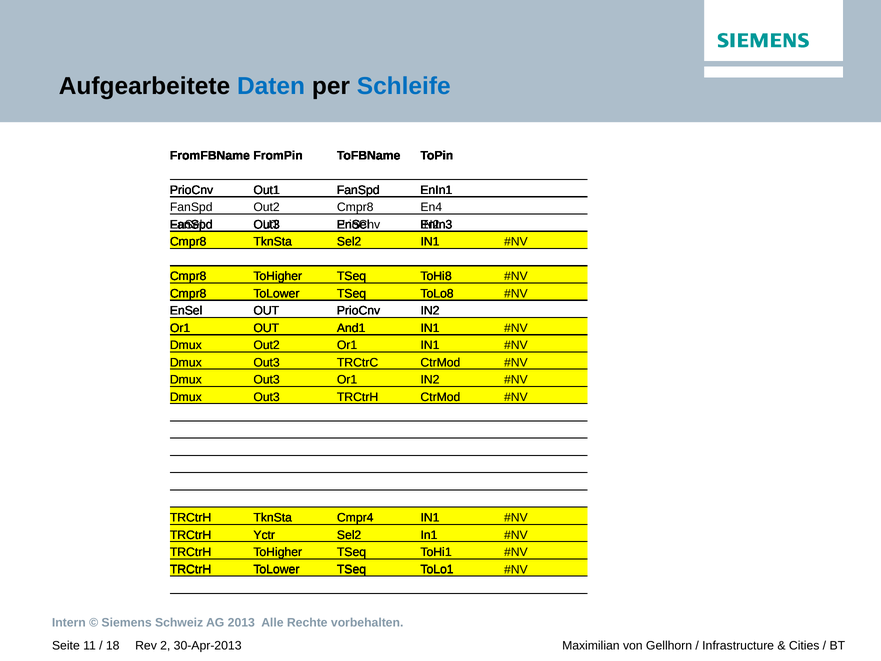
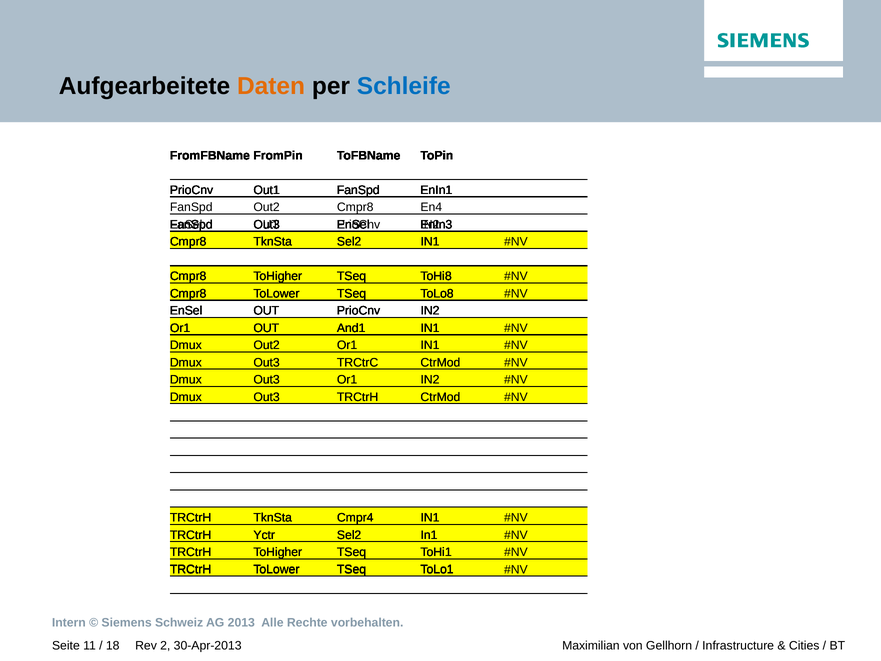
Daten colour: blue -> orange
